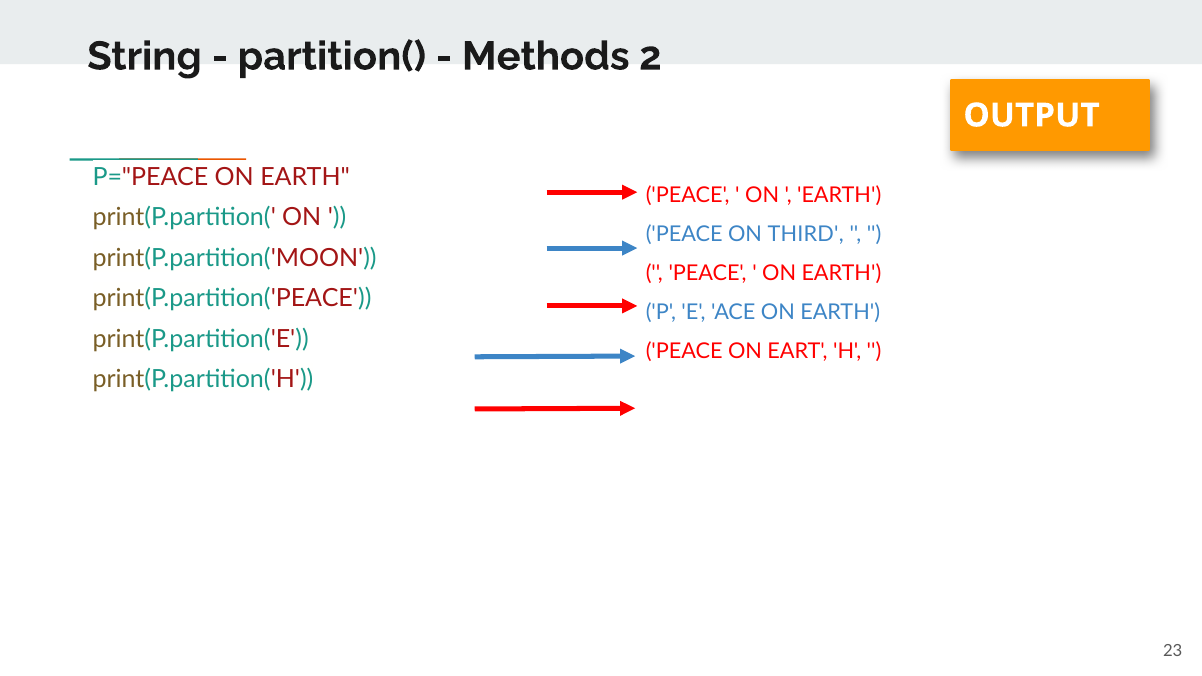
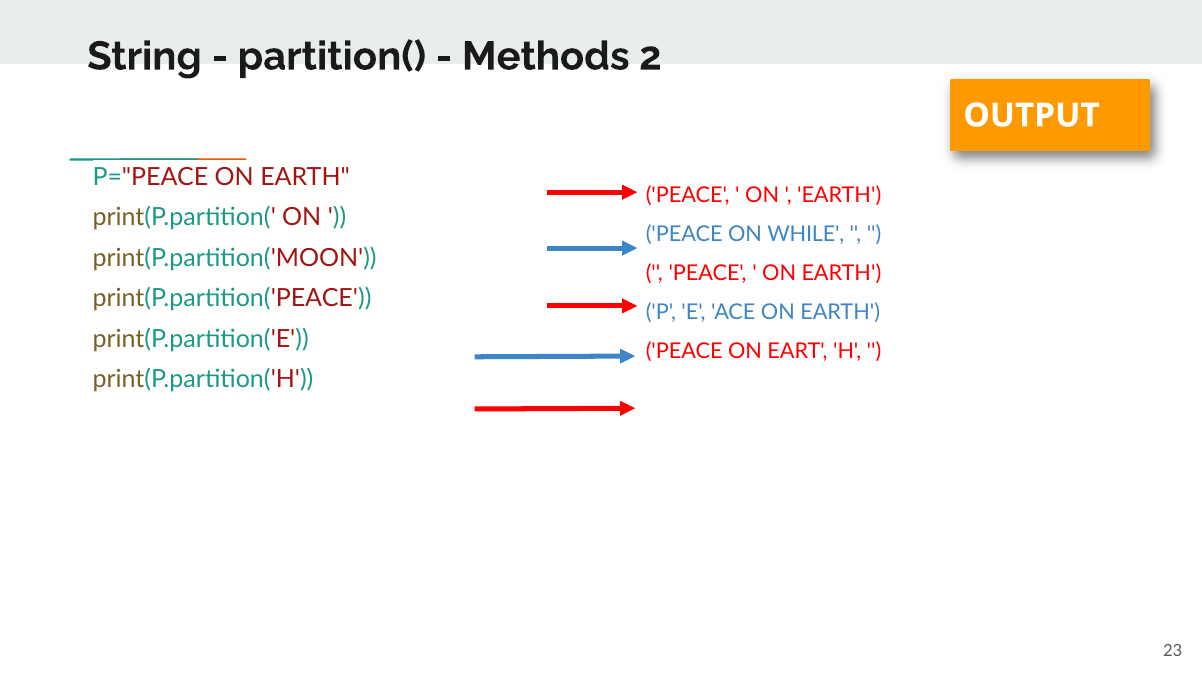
THIRD: THIRD -> WHILE
